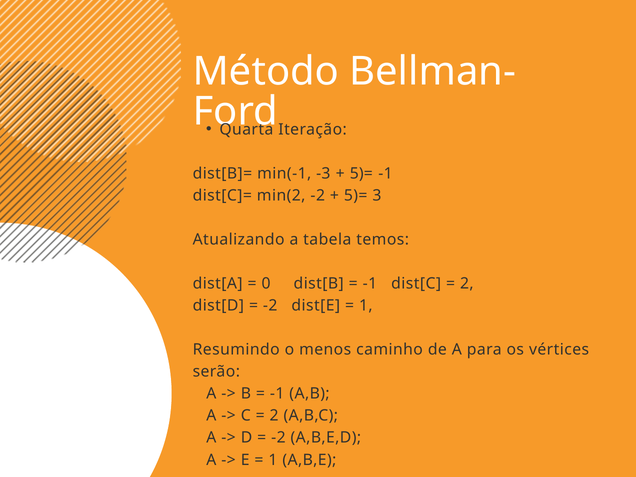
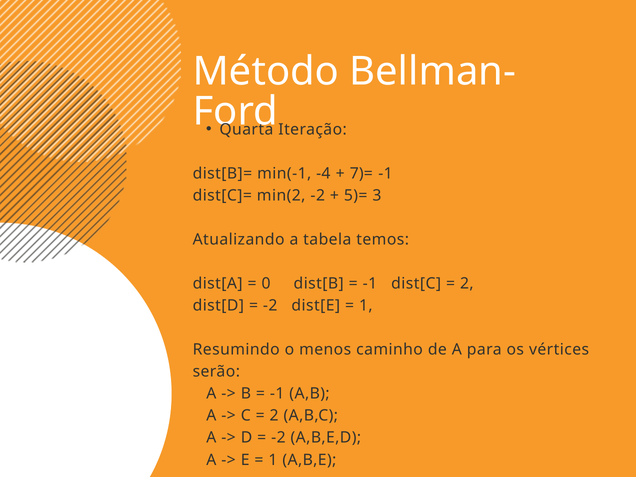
-3: -3 -> -4
5)= at (361, 174): 5)= -> 7)=
